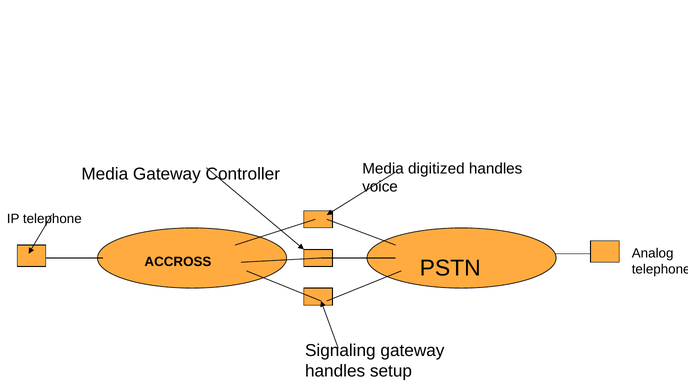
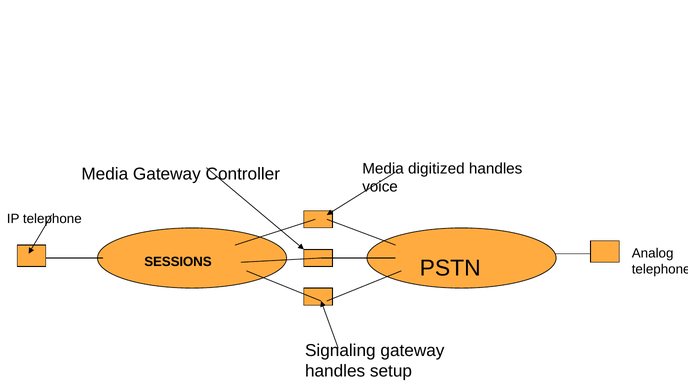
ACCROSS: ACCROSS -> SESSIONS
